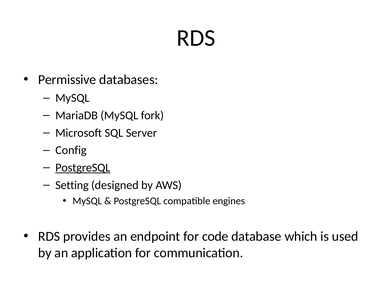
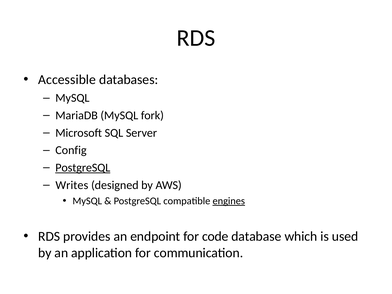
Permissive: Permissive -> Accessible
Setting: Setting -> Writes
engines underline: none -> present
